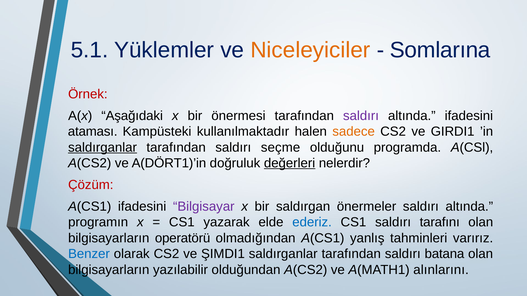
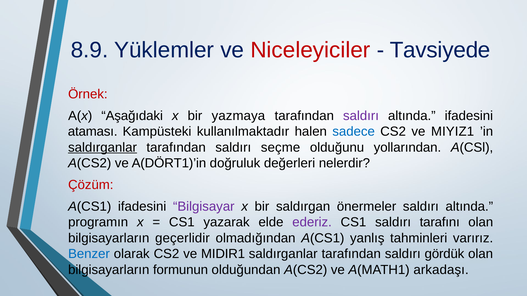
5.1: 5.1 -> 8.9
Niceleyiciler colour: orange -> red
Somlarına: Somlarına -> Tavsiyede
önermesi: önermesi -> yazmaya
sadece colour: orange -> blue
GIRDI1: GIRDI1 -> MIYIZ1
programda: programda -> yollarından
değerleri underline: present -> none
ederiz colour: blue -> purple
operatörü: operatörü -> geçerlidir
ŞIMDI1: ŞIMDI1 -> MIDIR1
batana: batana -> gördük
yazılabilir: yazılabilir -> formunun
alınlarını: alınlarını -> arkadaşı
